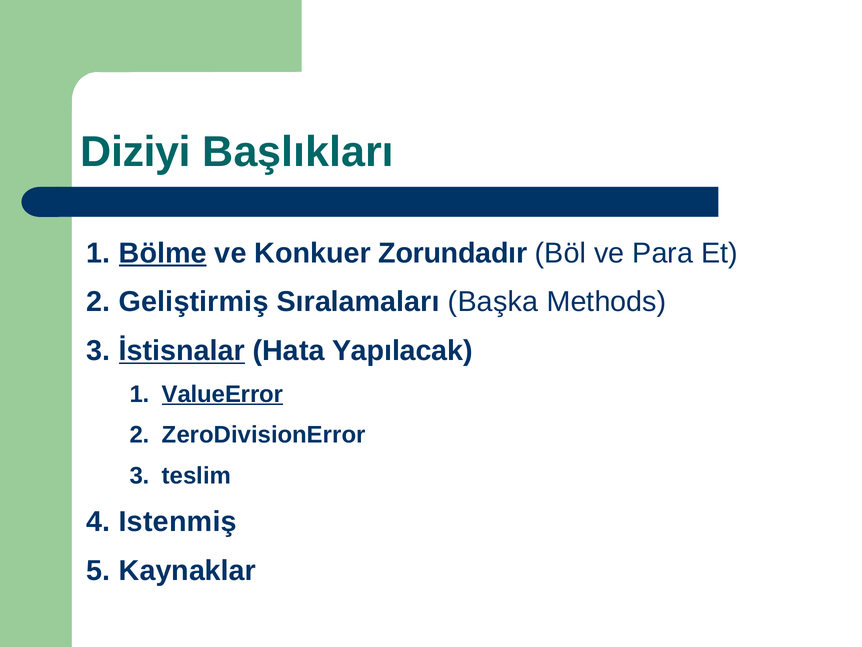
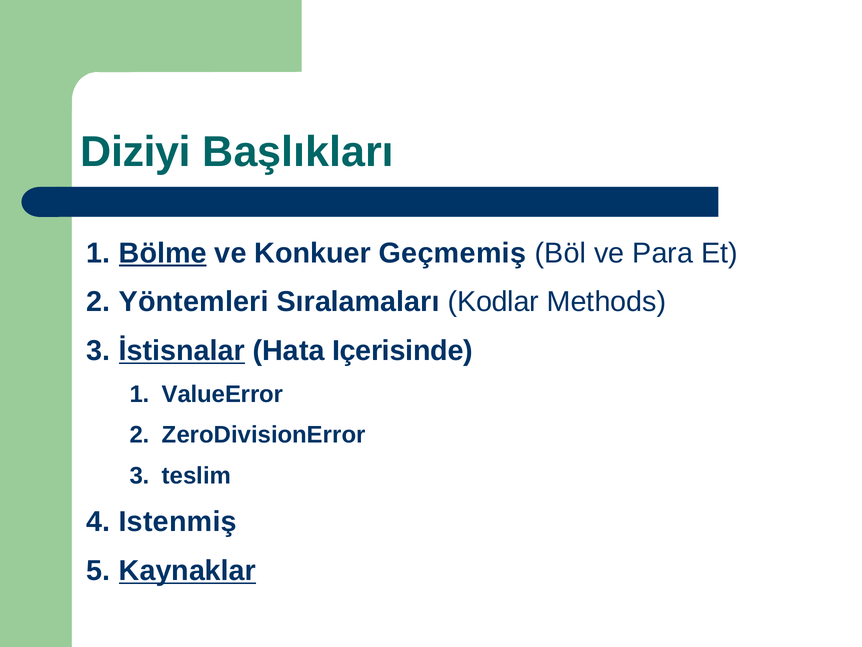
Zorundadır: Zorundadır -> Geçmemiş
Geliştirmiş: Geliştirmiş -> Yöntemleri
Başka: Başka -> Kodlar
Yapılacak: Yapılacak -> Içerisinde
ValueError underline: present -> none
Kaynaklar underline: none -> present
